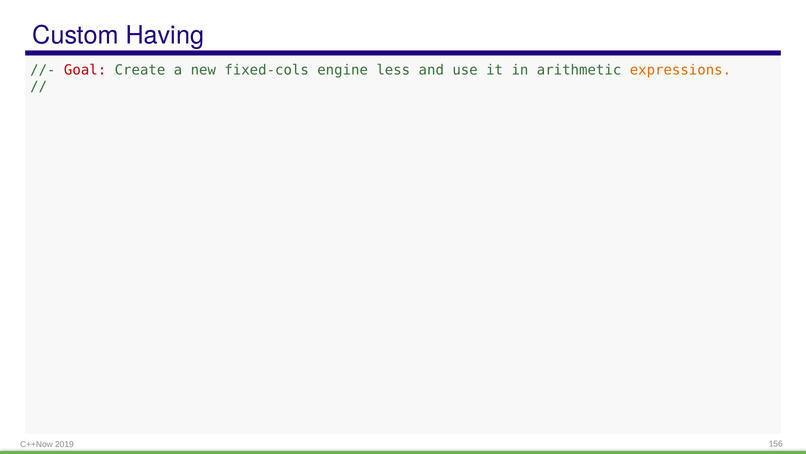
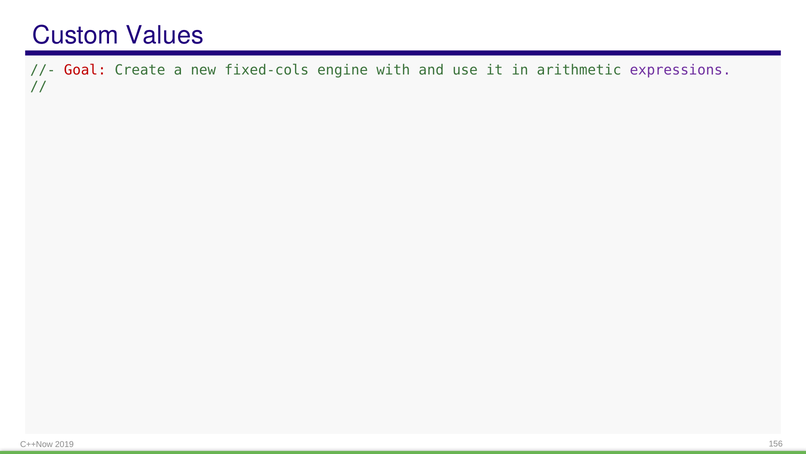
Having: Having -> Values
less: less -> with
expressions colour: orange -> purple
